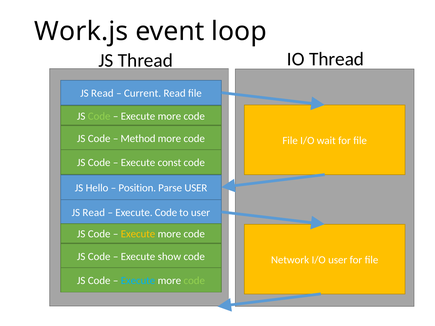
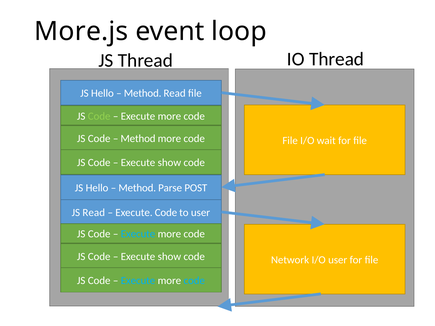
Work.js: Work.js -> More.js
Read at (102, 93): Read -> Hello
Current at (143, 93): Current -> Method
const at (169, 163): const -> show
Position at (137, 188): Position -> Method
Parse USER: USER -> POST
Execute at (138, 234) colour: yellow -> light blue
code at (194, 281) colour: light green -> light blue
